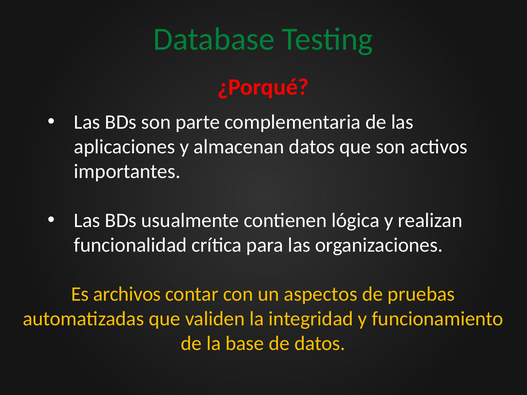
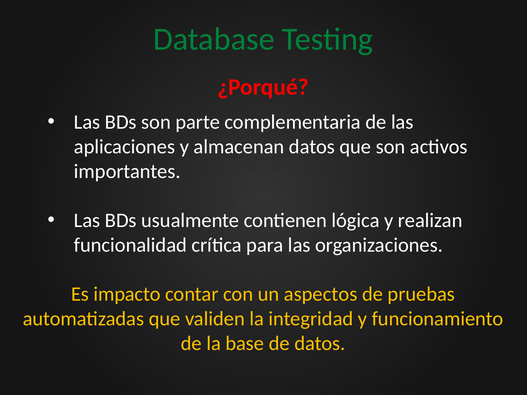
archivos: archivos -> impacto
